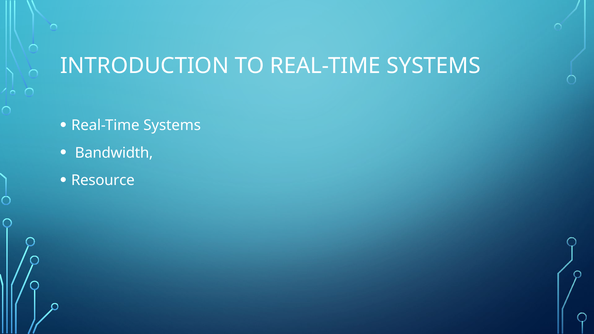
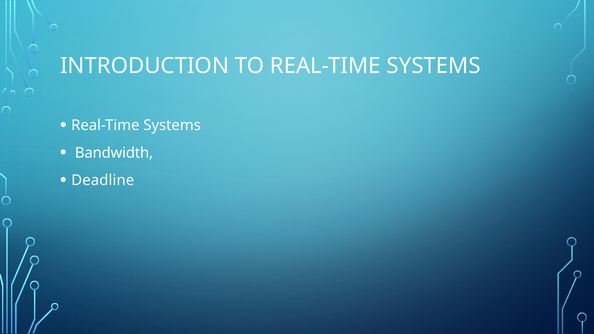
Resource: Resource -> Deadline
